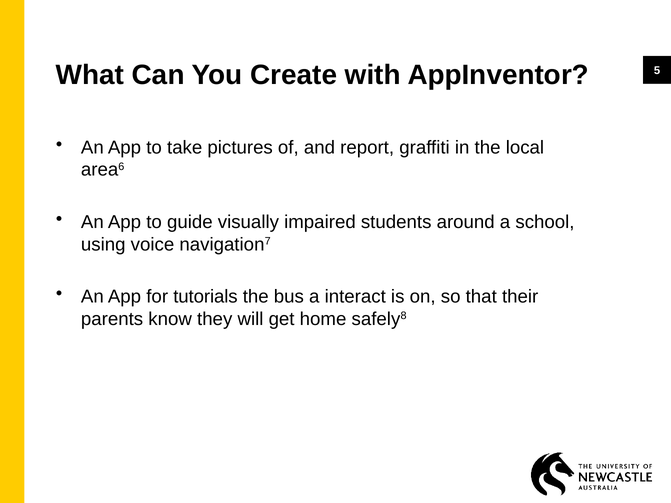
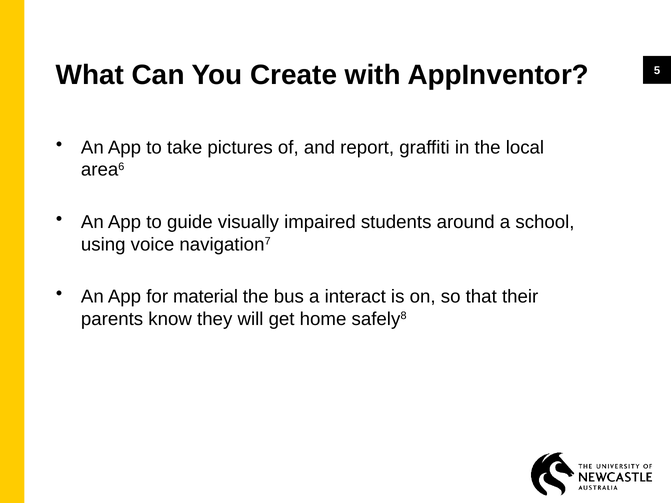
tutorials: tutorials -> material
